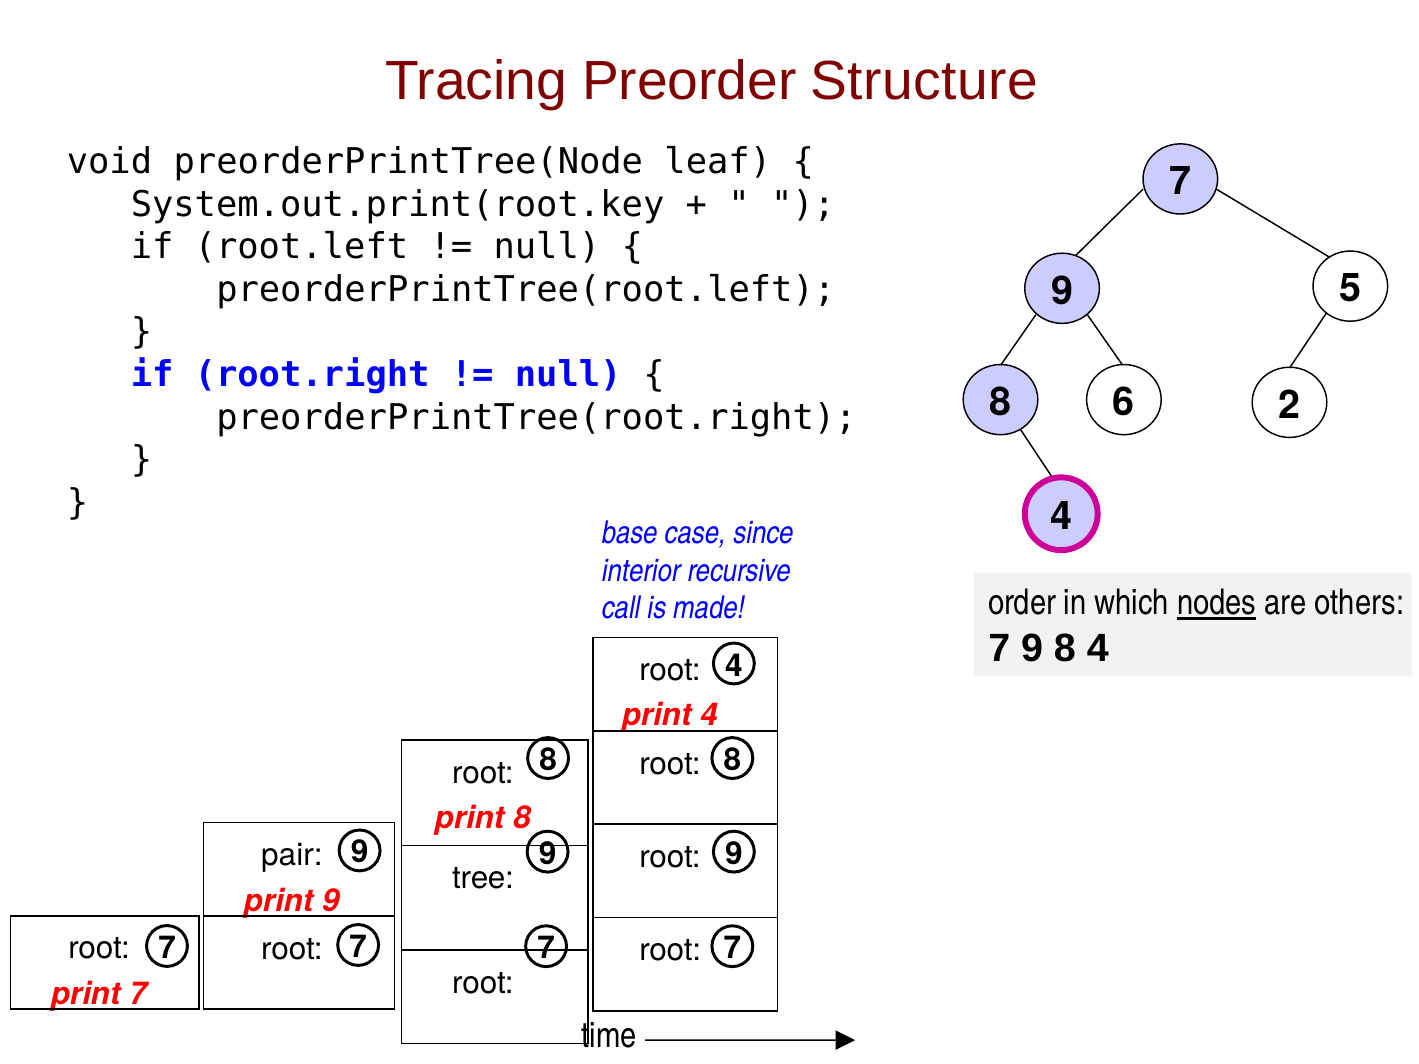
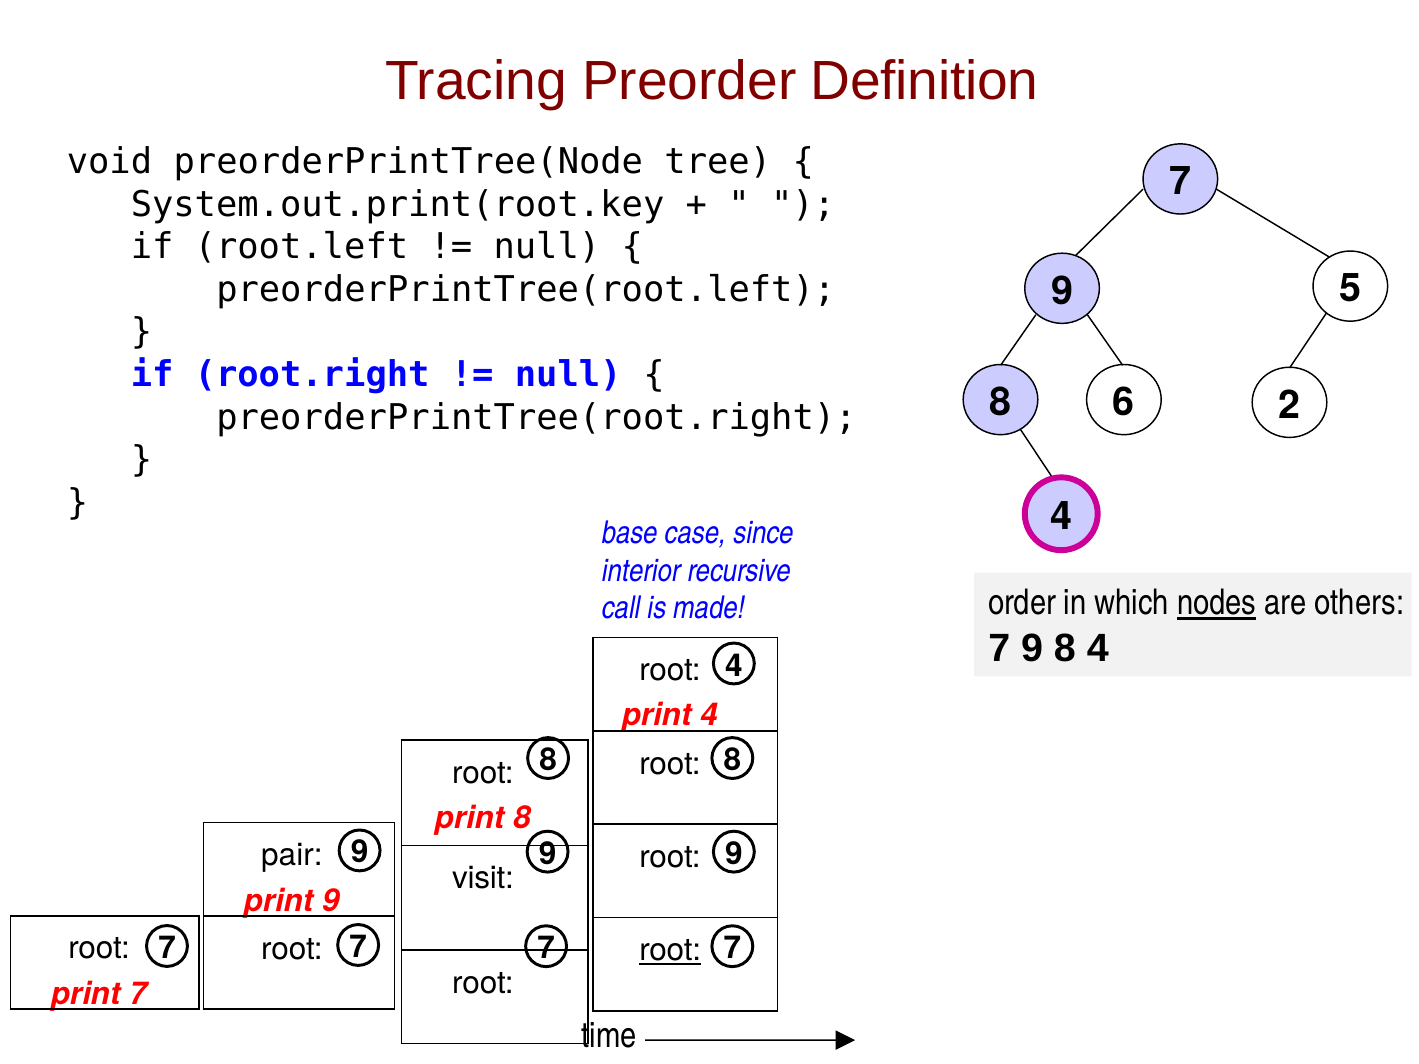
Structure: Structure -> Definition
leaf: leaf -> tree
tree: tree -> visit
root at (670, 950) underline: none -> present
